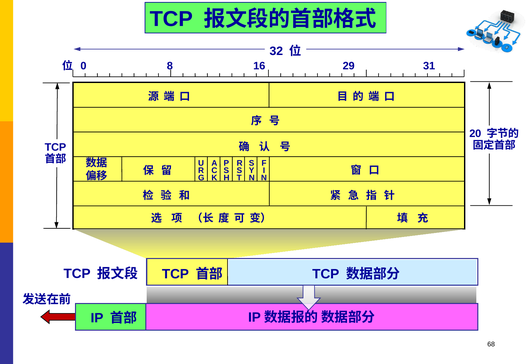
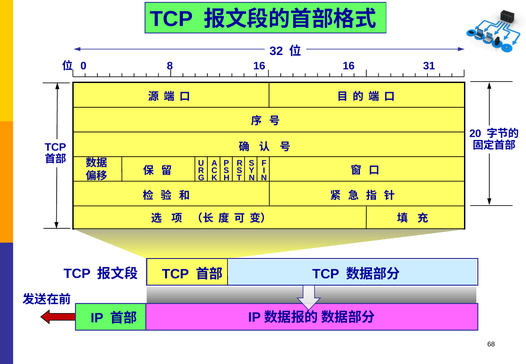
16 29: 29 -> 16
